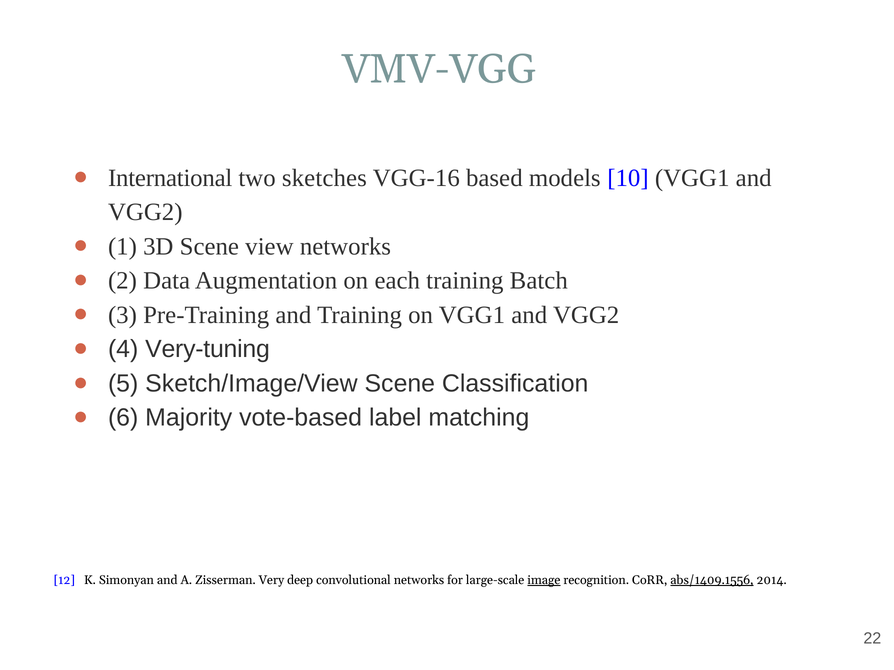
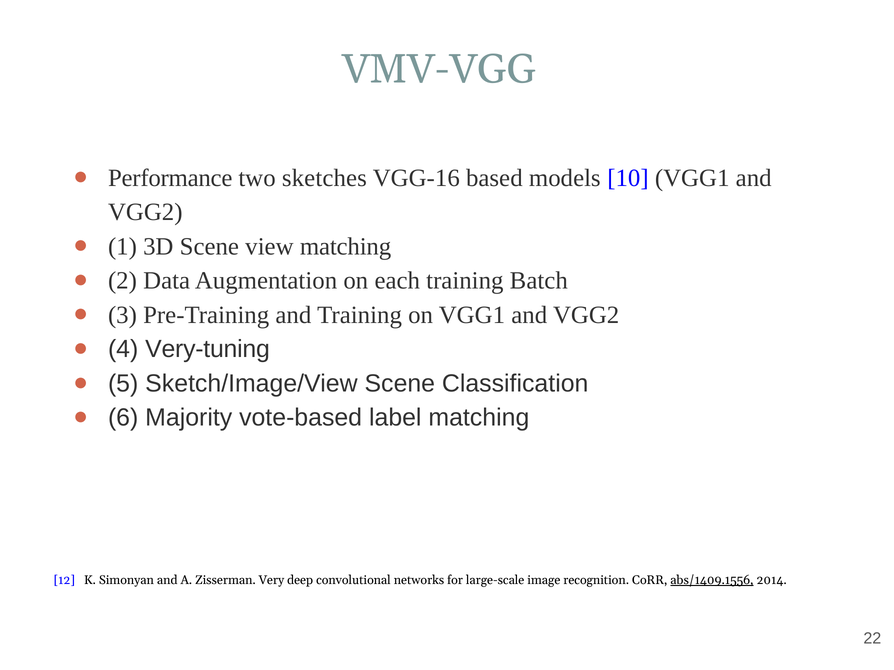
International: International -> Performance
view networks: networks -> matching
image underline: present -> none
